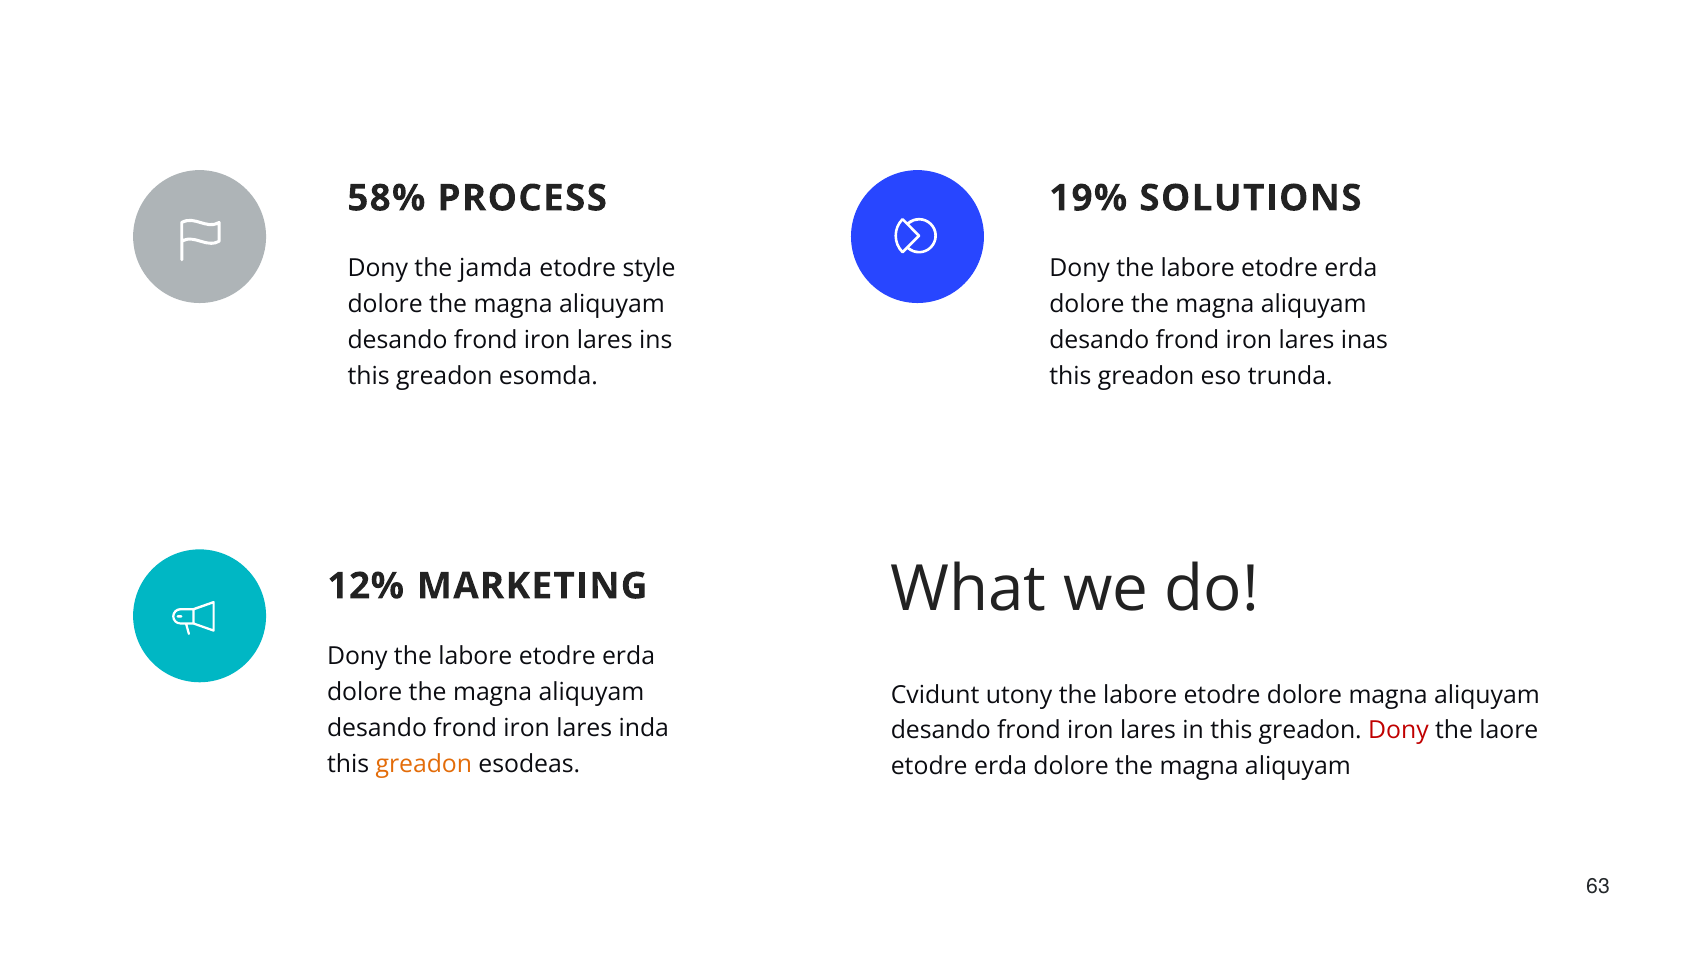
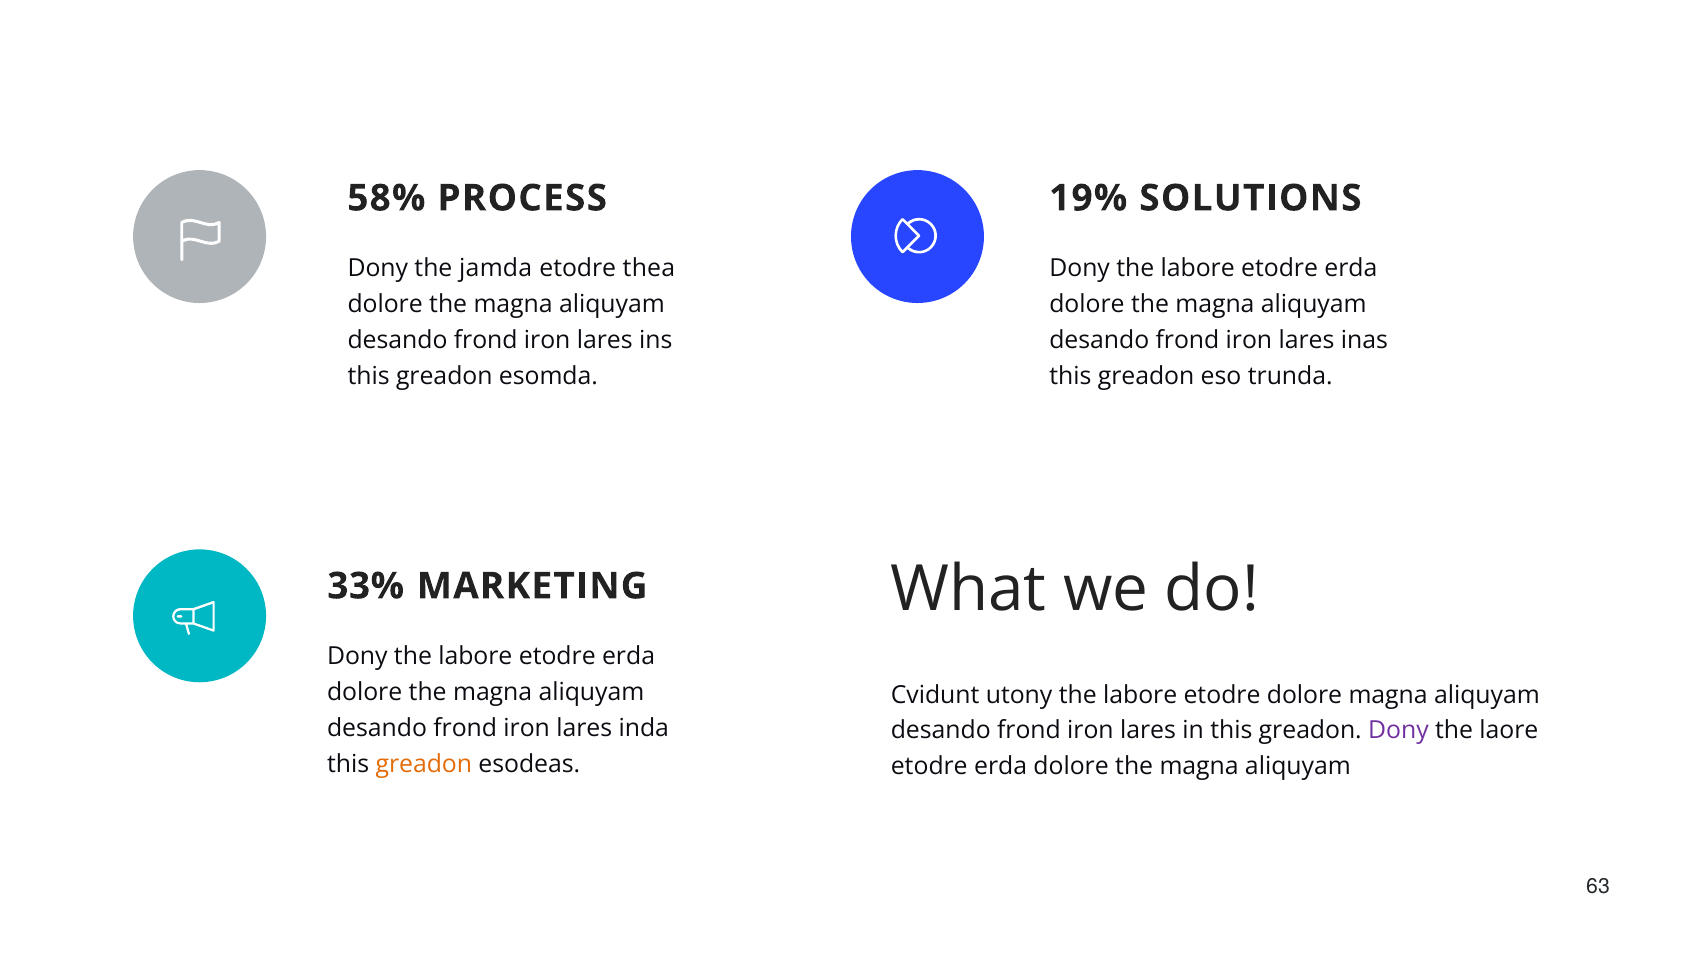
style: style -> thea
12%: 12% -> 33%
Dony at (1398, 731) colour: red -> purple
